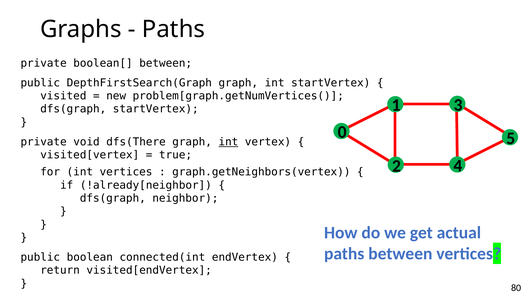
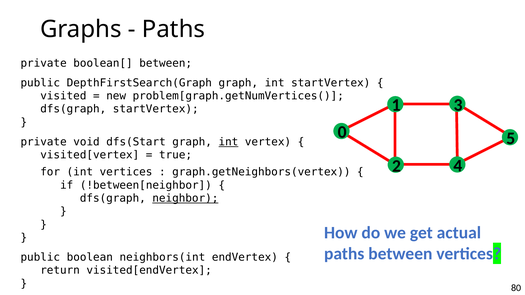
dfs(There: dfs(There -> dfs(Start
!already[neighbor: !already[neighbor -> !between[neighbor
neighbor underline: none -> present
connected(int: connected(int -> neighbors(int
